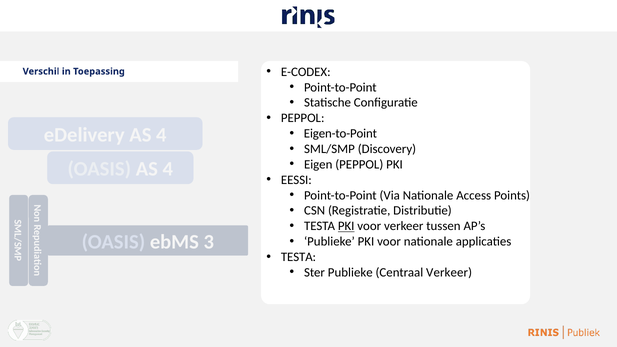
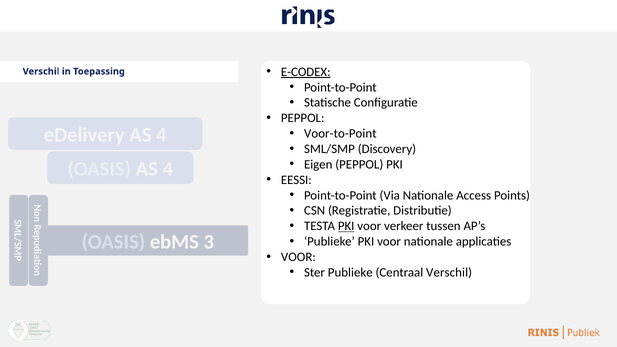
E-CODEX underline: none -> present
Eigen-to-Point: Eigen-to-Point -> Voor-to-Point
TESTA at (298, 257): TESTA -> VOOR
Centraal Verkeer: Verkeer -> Verschil
